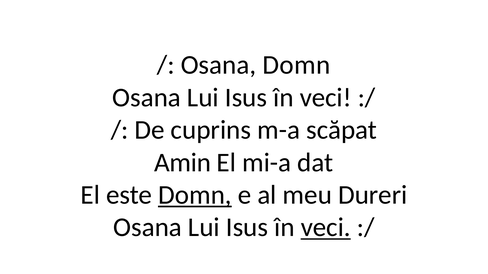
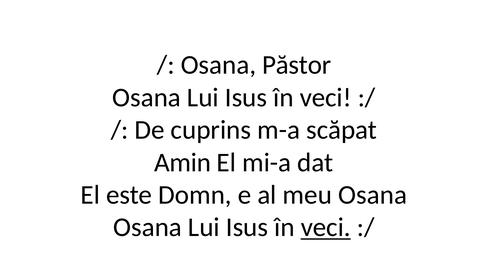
Osana Domn: Domn -> Păstor
Domn at (195, 195) underline: present -> none
meu Dureri: Dureri -> Osana
